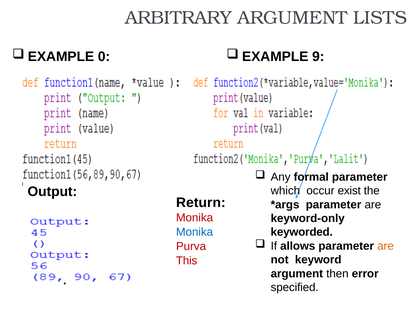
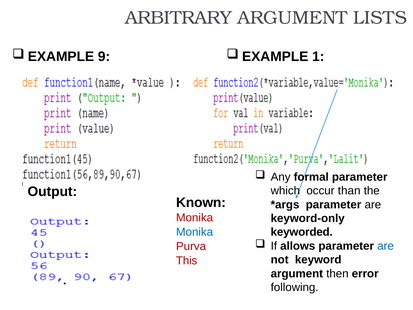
0: 0 -> 9
9: 9 -> 1
exist: exist -> than
Return: Return -> Known
are at (386, 246) colour: orange -> blue
specified: specified -> following
